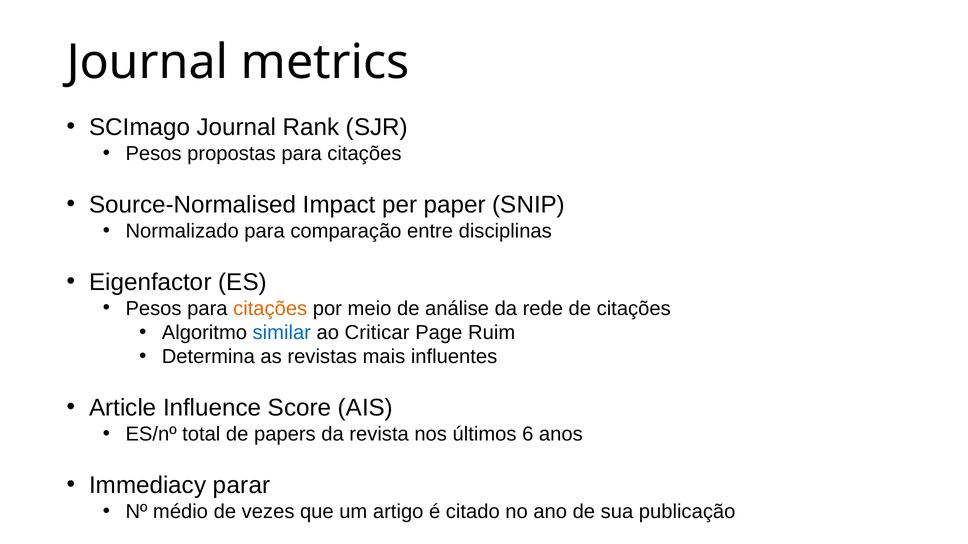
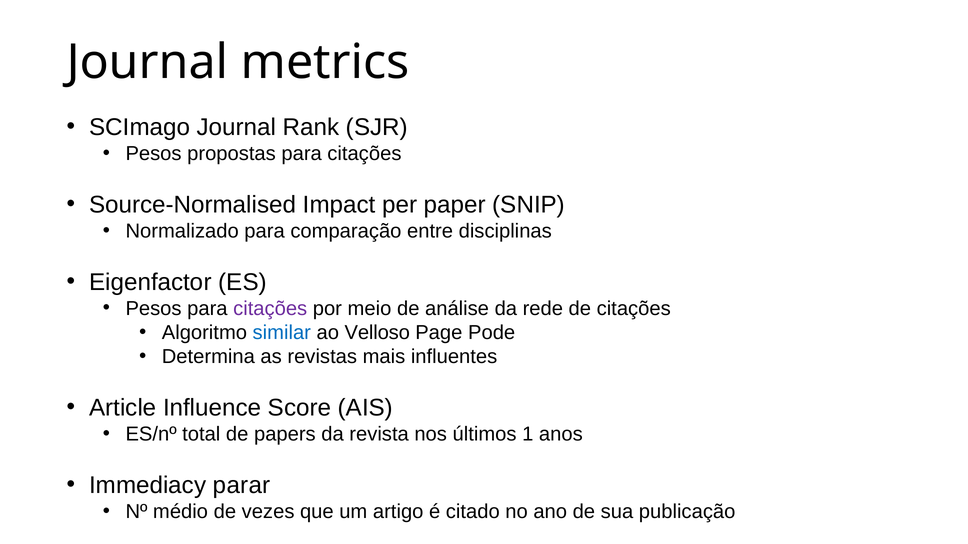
citações at (270, 309) colour: orange -> purple
Criticar: Criticar -> Velloso
Ruim: Ruim -> Pode
6: 6 -> 1
